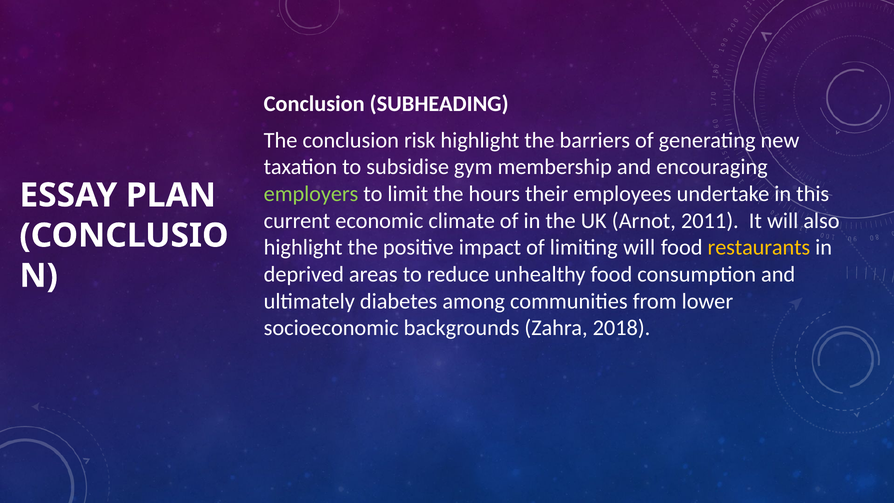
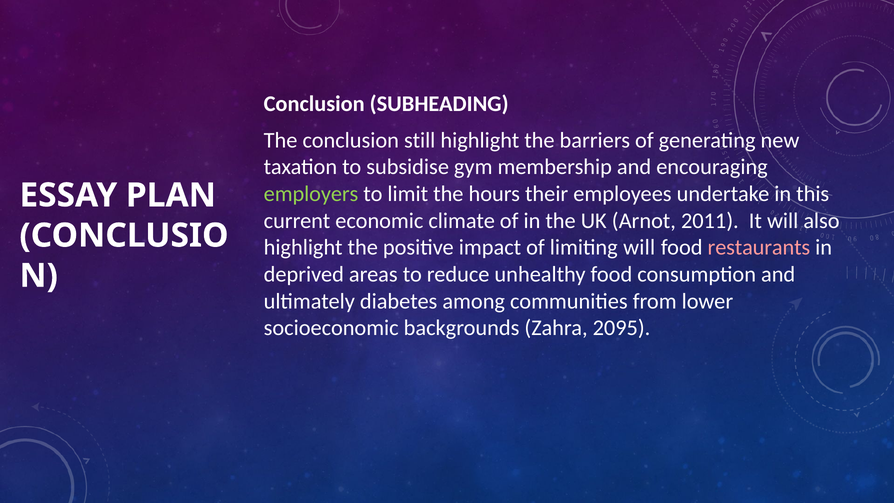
risk: risk -> still
restaurants colour: yellow -> pink
2018: 2018 -> 2095
